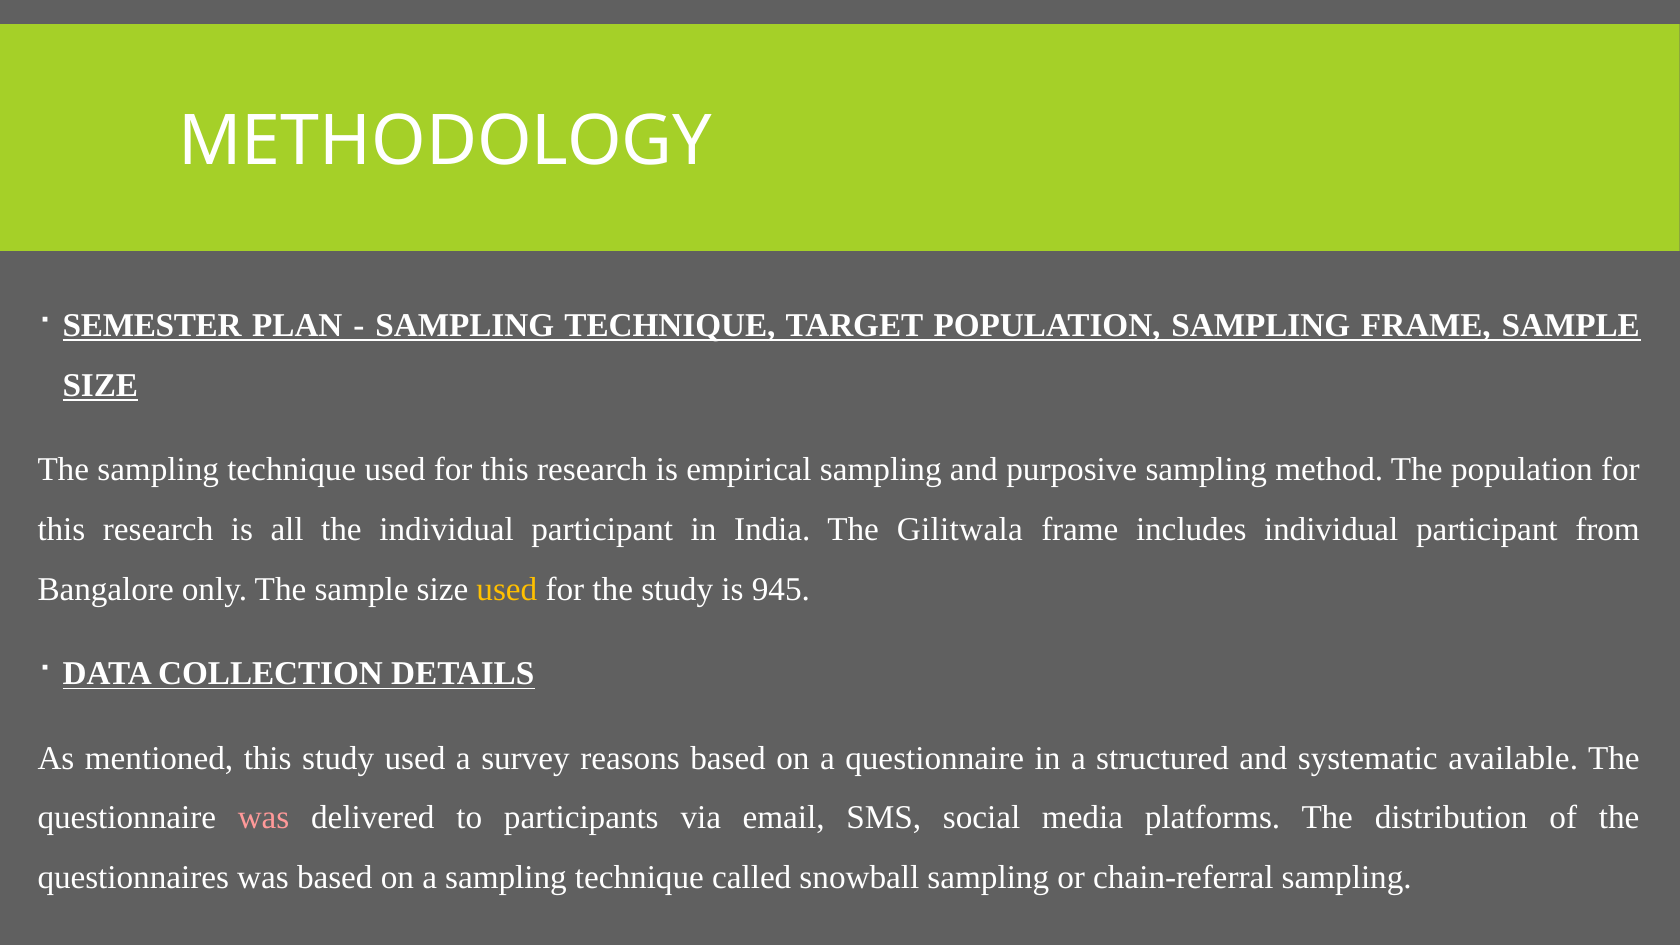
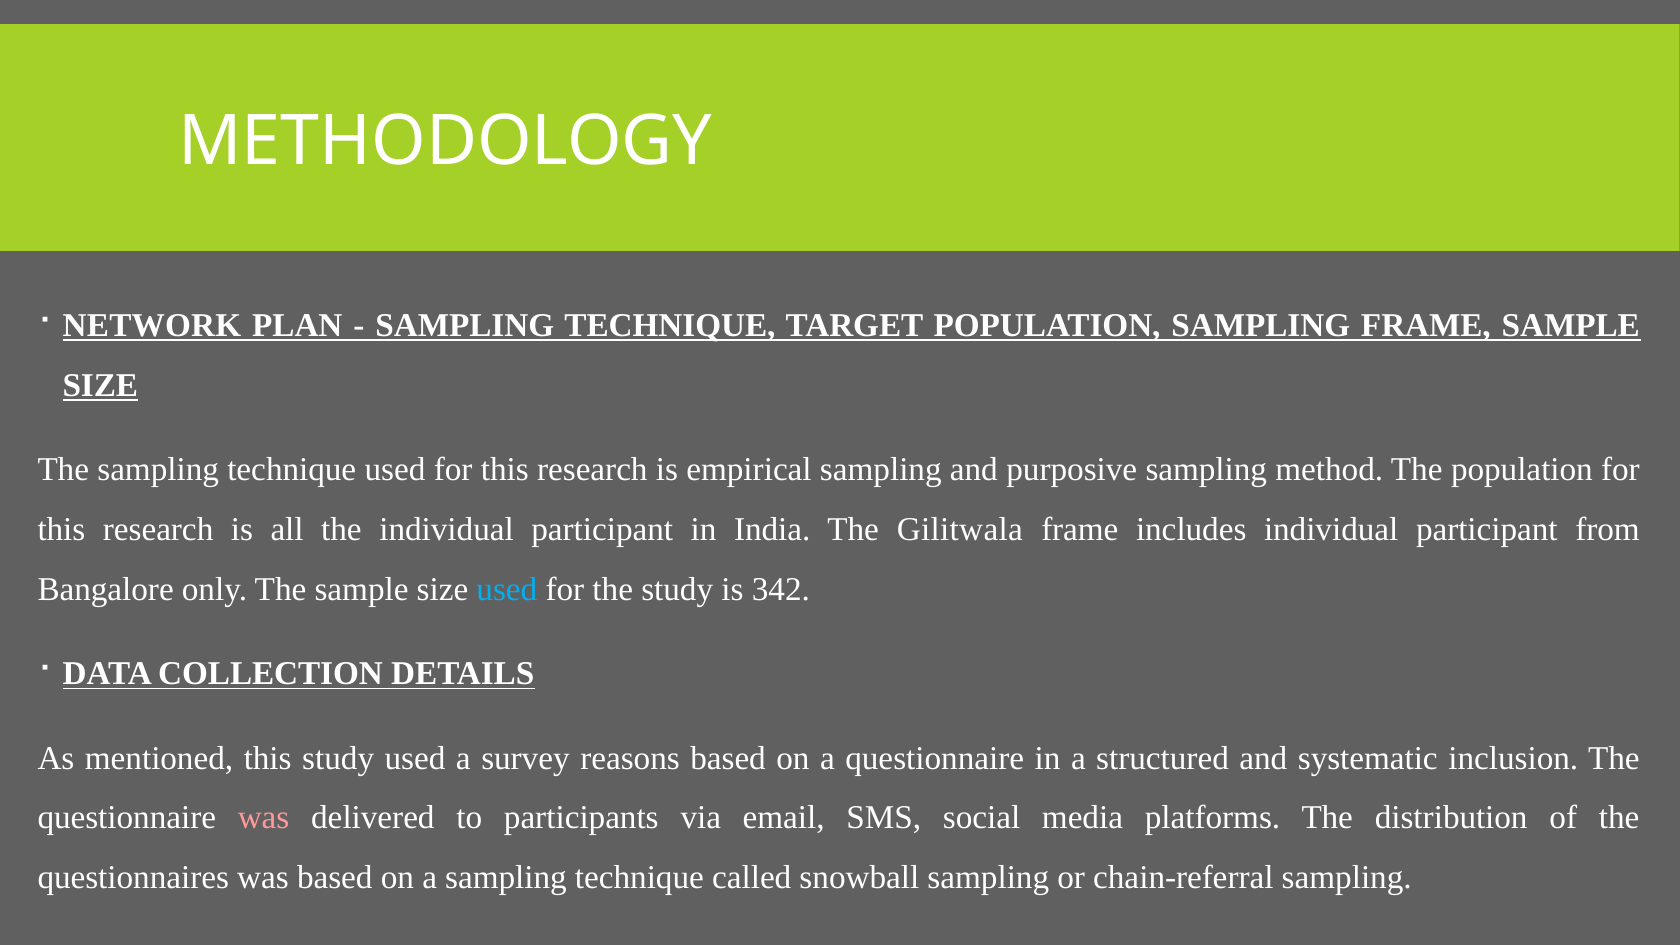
SEMESTER: SEMESTER -> NETWORK
used at (507, 590) colour: yellow -> light blue
945: 945 -> 342
available: available -> inclusion
